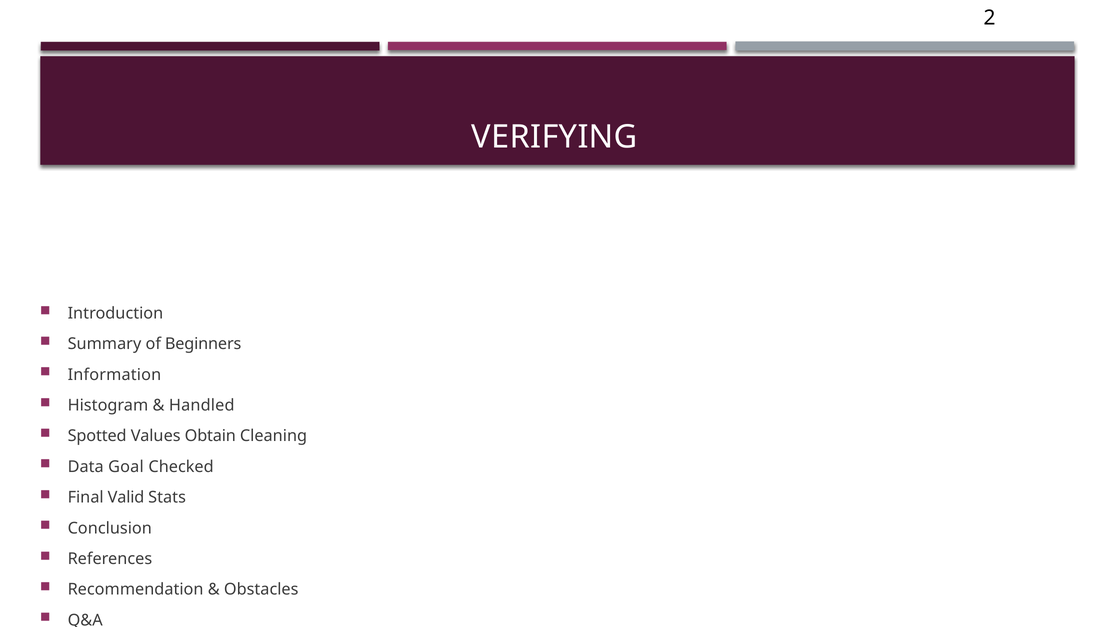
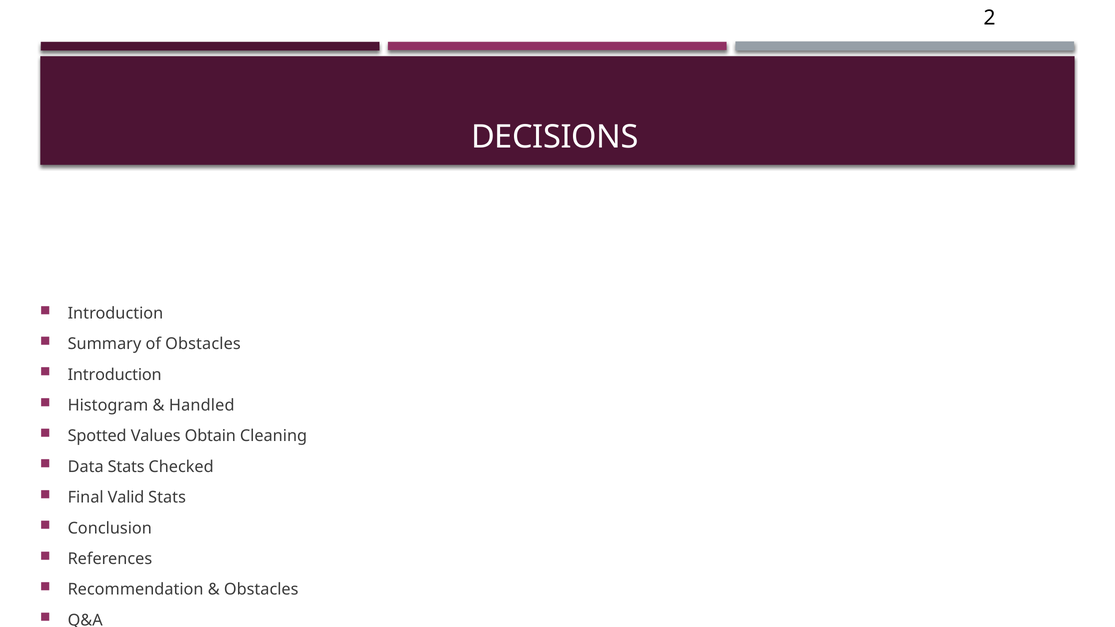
VERIFYING: VERIFYING -> DECISIONS
of Beginners: Beginners -> Obstacles
Information at (114, 375): Information -> Introduction
Data Goal: Goal -> Stats
